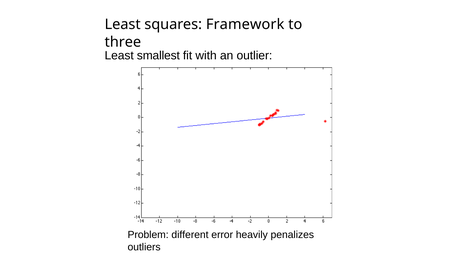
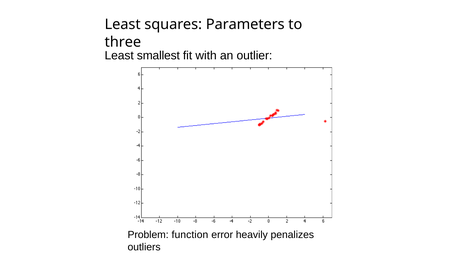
Framework: Framework -> Parameters
different: different -> function
